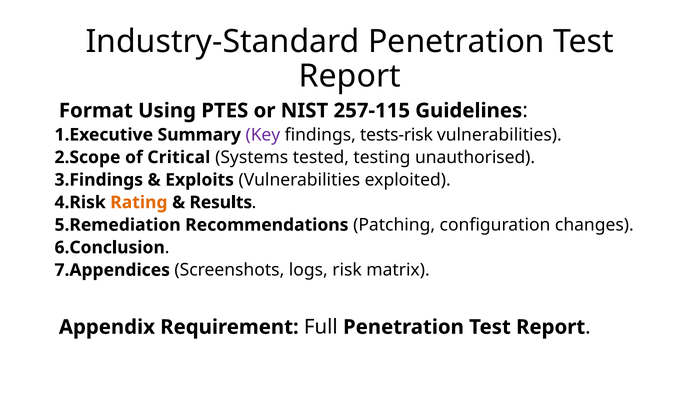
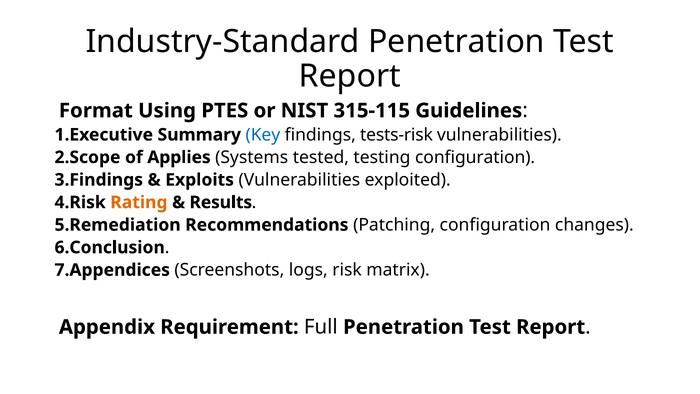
257-115: 257-115 -> 315-115
Key colour: purple -> blue
Critical: Critical -> Applies
testing unauthorised: unauthorised -> configuration
